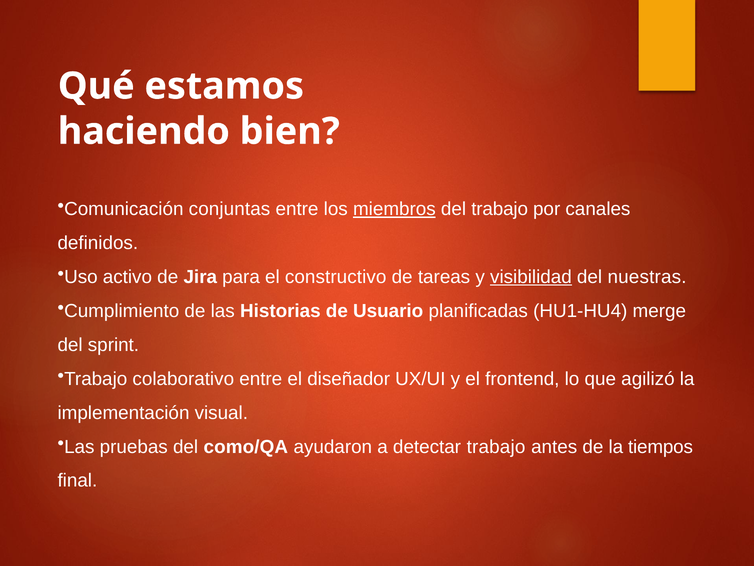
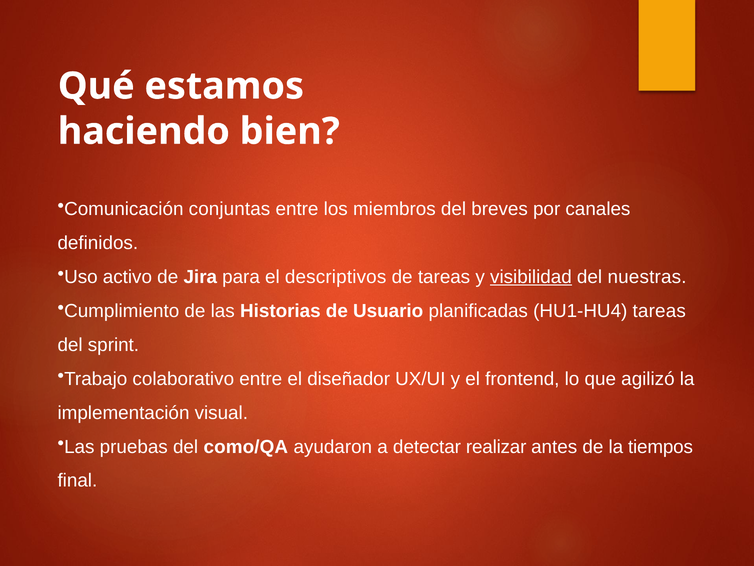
miembros underline: present -> none
del trabajo: trabajo -> breves
constructivo: constructivo -> descriptivos
HU1-HU4 merge: merge -> tareas
detectar trabajo: trabajo -> realizar
